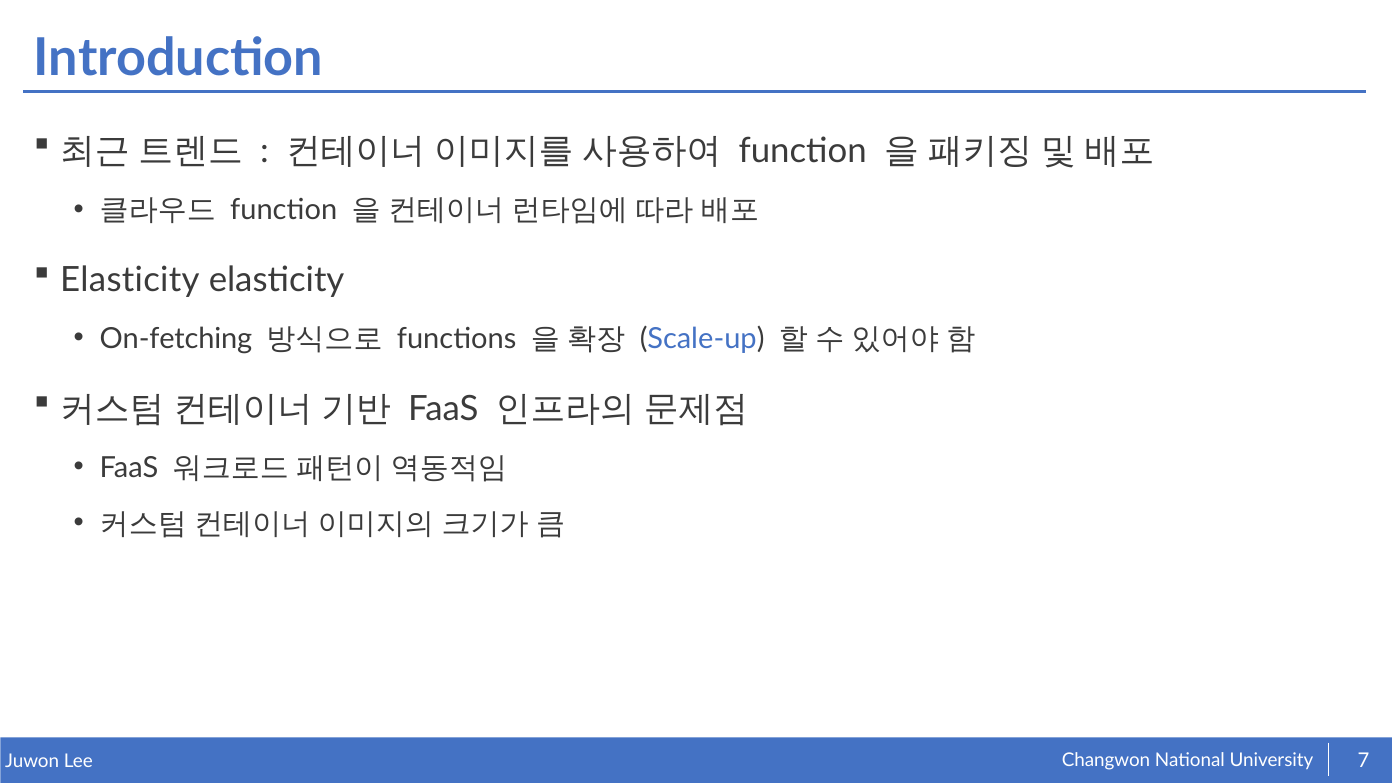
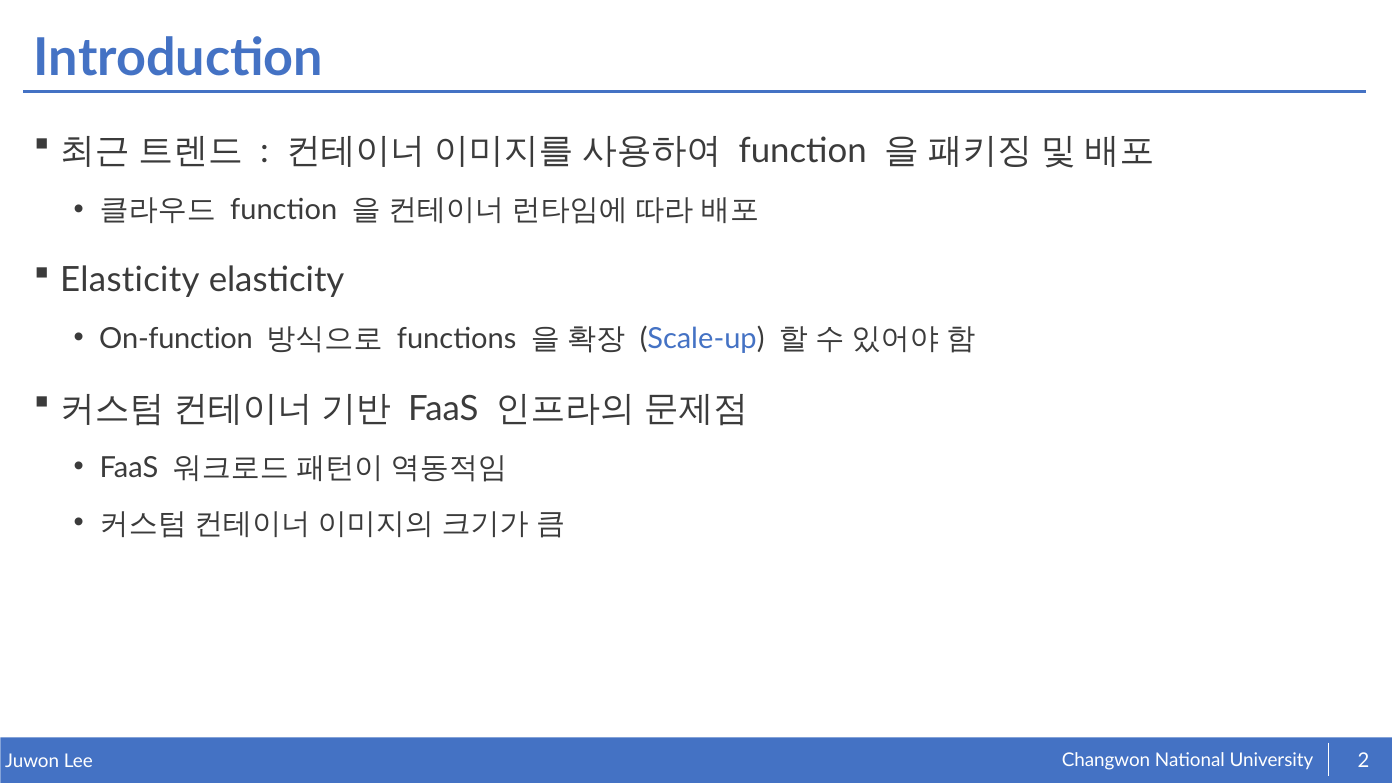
On-fetching: On-fetching -> On-function
7: 7 -> 2
